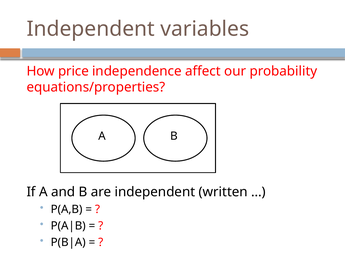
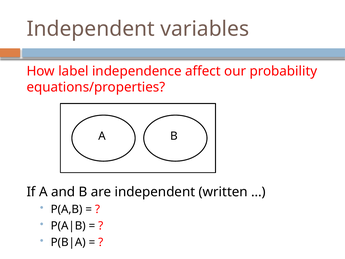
price: price -> label
